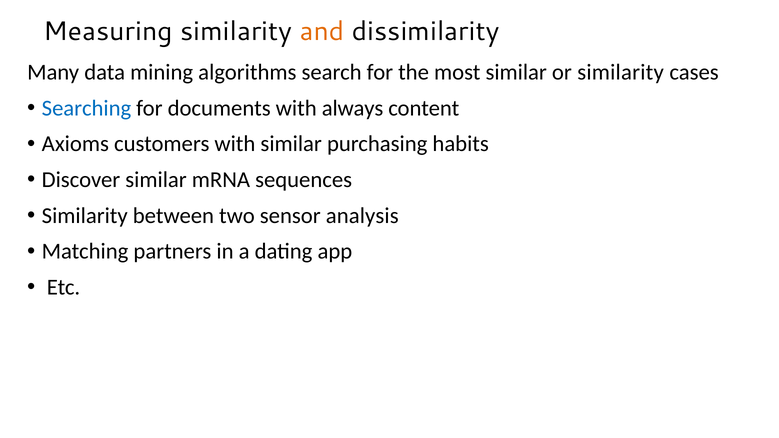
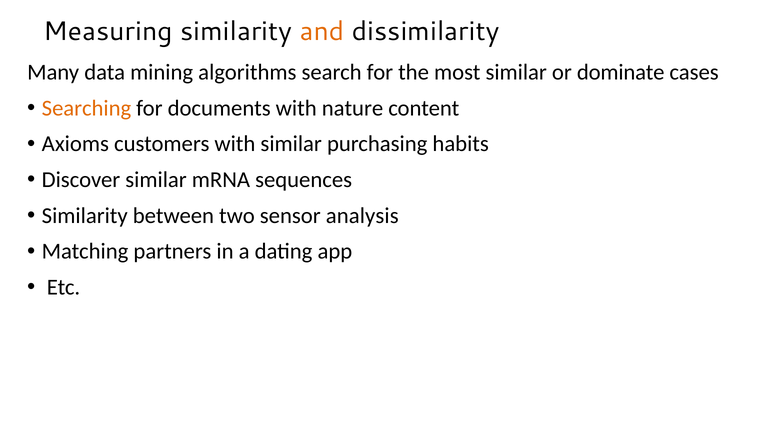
or similarity: similarity -> dominate
Searching colour: blue -> orange
always: always -> nature
